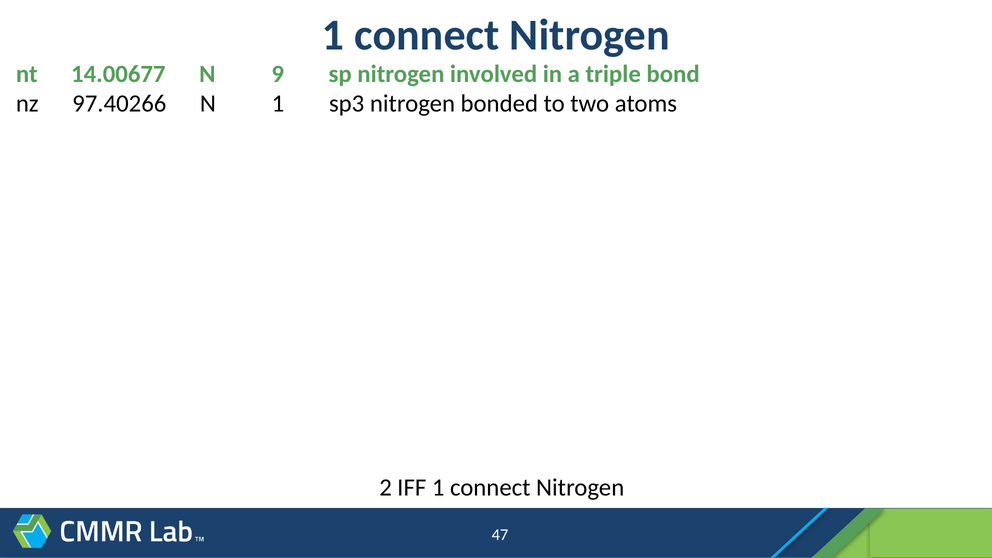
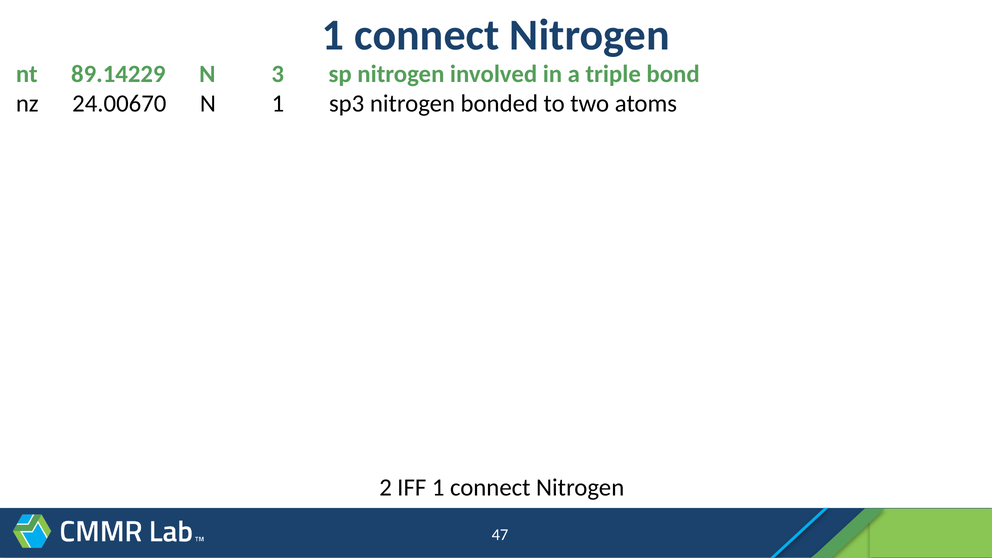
14.00677: 14.00677 -> 89.14229
9: 9 -> 3
97.40266: 97.40266 -> 24.00670
